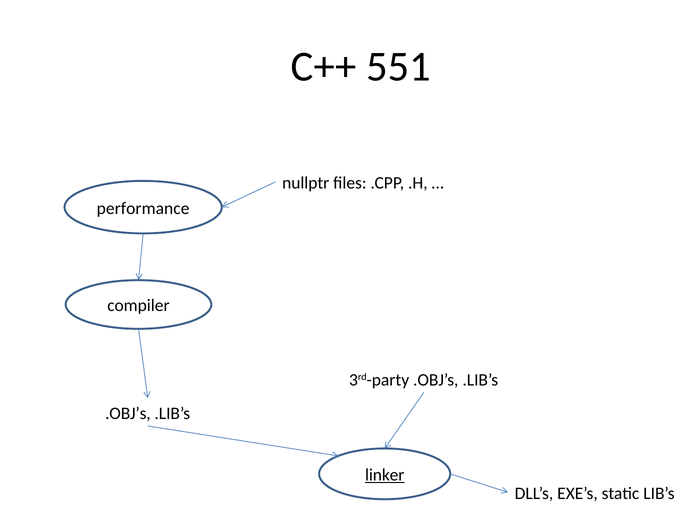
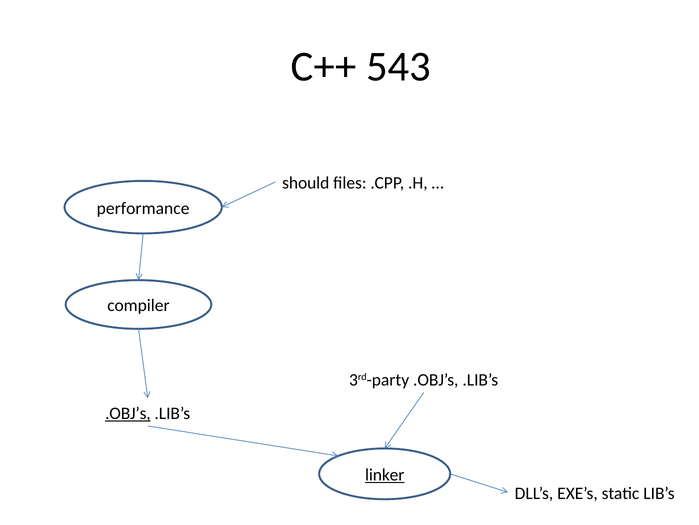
551: 551 -> 543
nullptr: nullptr -> should
.OBJ’s at (128, 413) underline: none -> present
